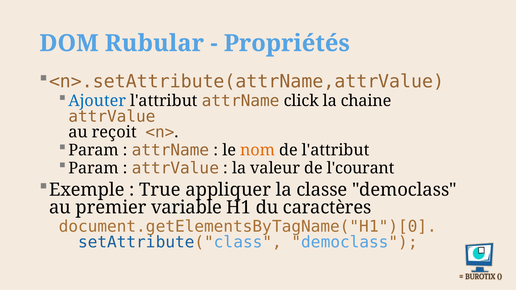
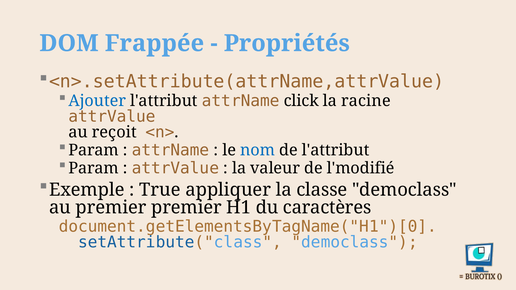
Rubular: Rubular -> Frappée
chaine: chaine -> racine
nom colour: orange -> blue
l'courant: l'courant -> l'modifié
premier variable: variable -> premier
